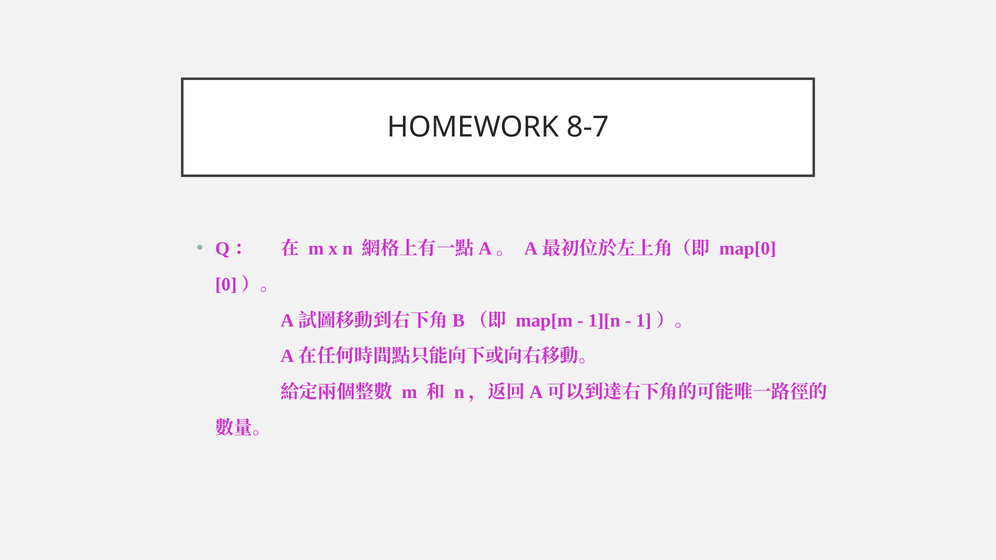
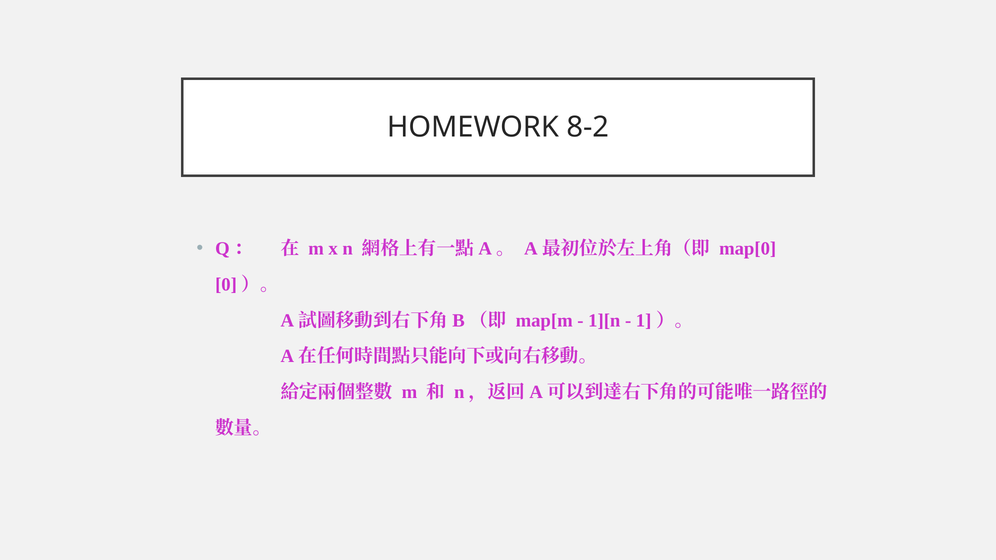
8-7: 8-7 -> 8-2
